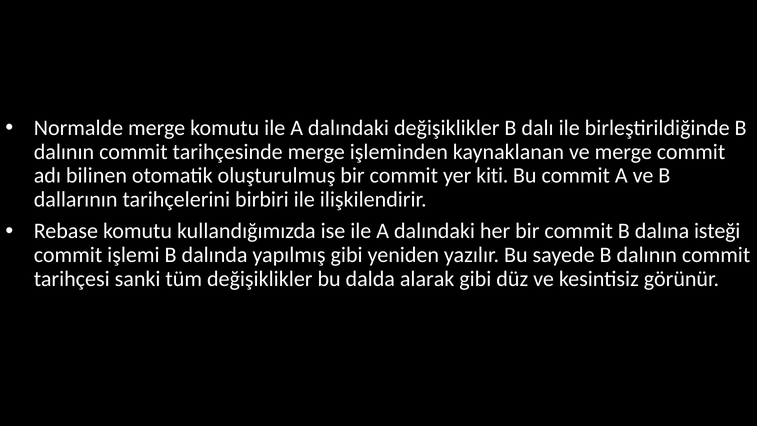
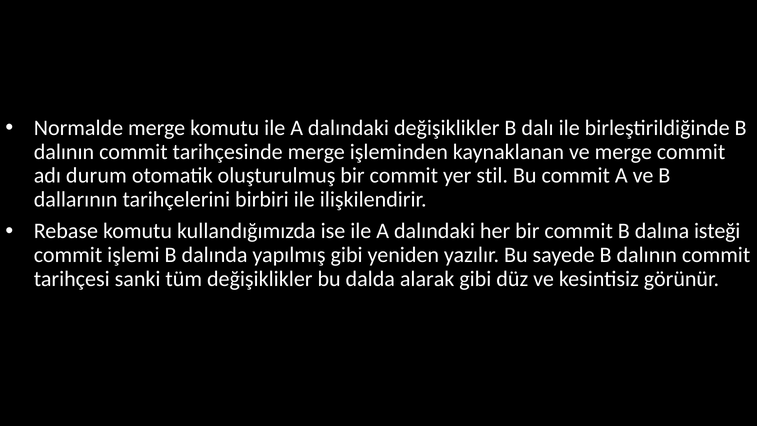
bilinen: bilinen -> durum
kiti: kiti -> stil
